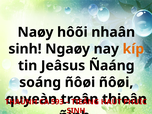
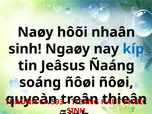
kíp colour: orange -> blue
